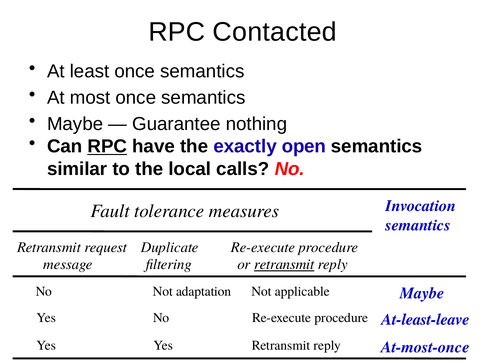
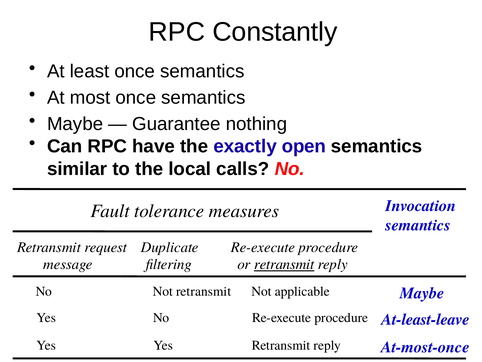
Contacted: Contacted -> Constantly
RPC at (107, 146) underline: present -> none
Not adaptation: adaptation -> retransmit
